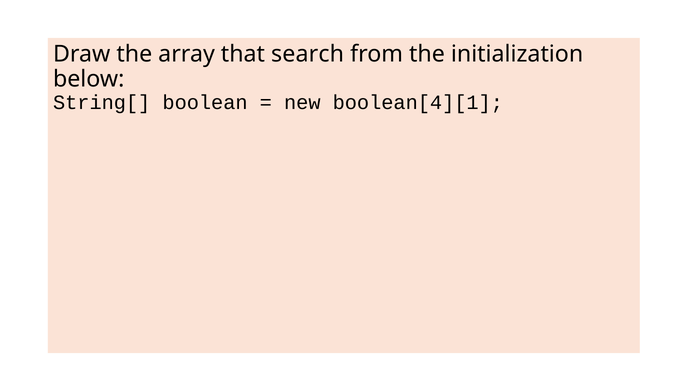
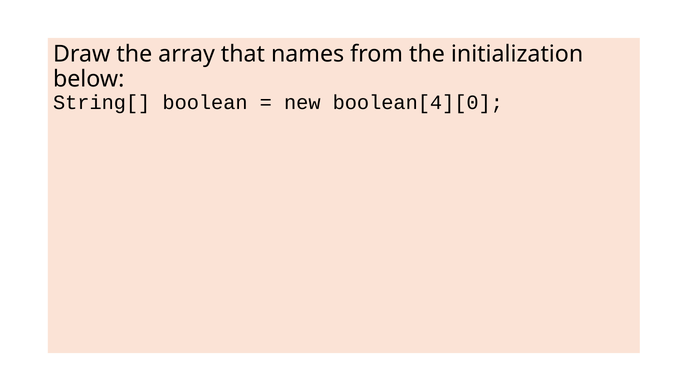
search: search -> names
boolean[4][1: boolean[4][1 -> boolean[4][0
